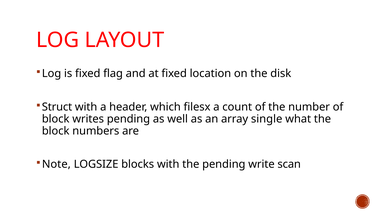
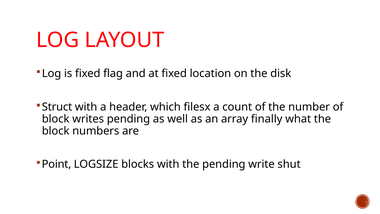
single: single -> finally
Note: Note -> Point
scan: scan -> shut
